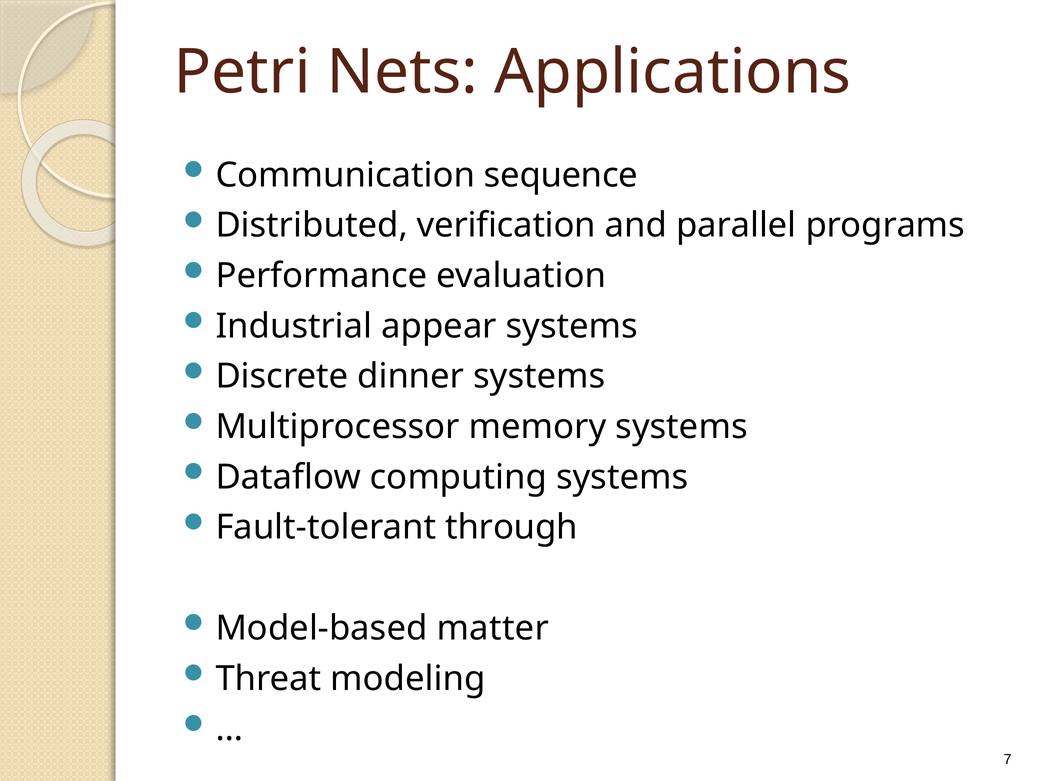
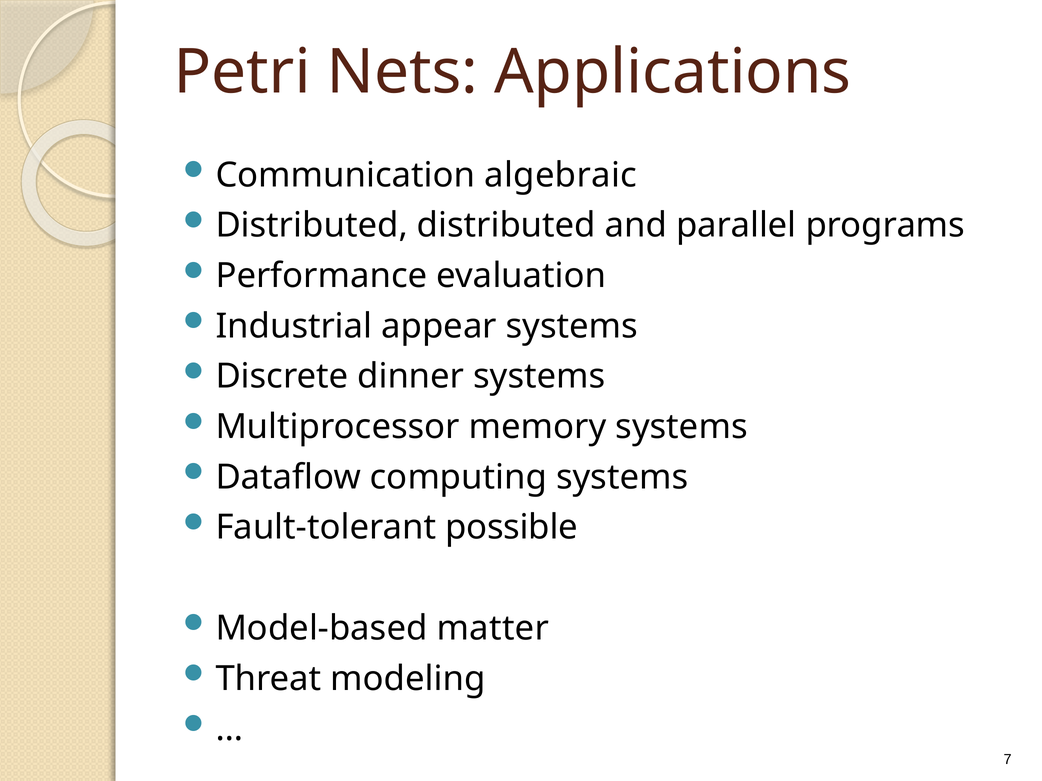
sequence: sequence -> algebraic
Distributed verification: verification -> distributed
through: through -> possible
